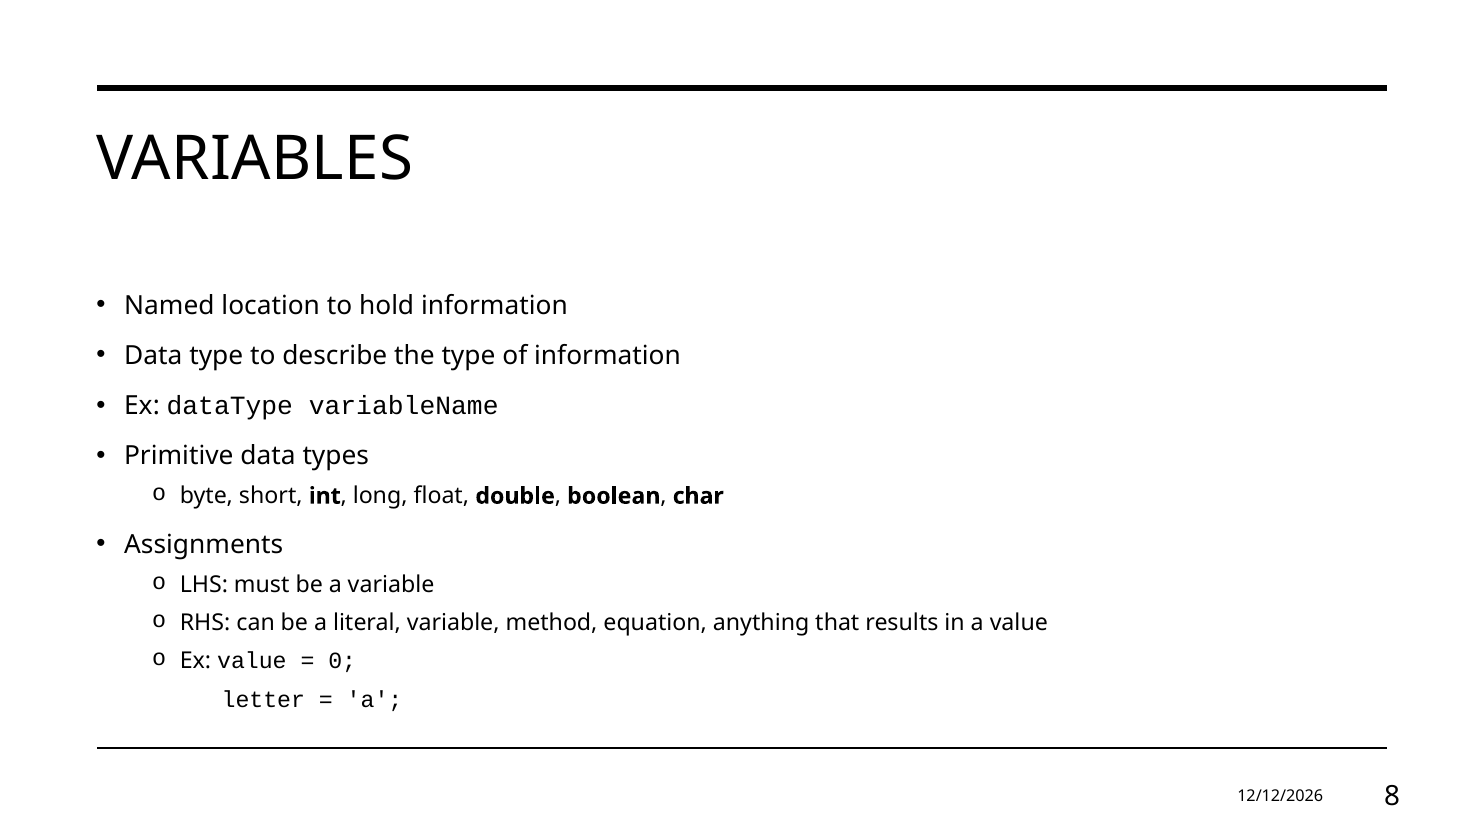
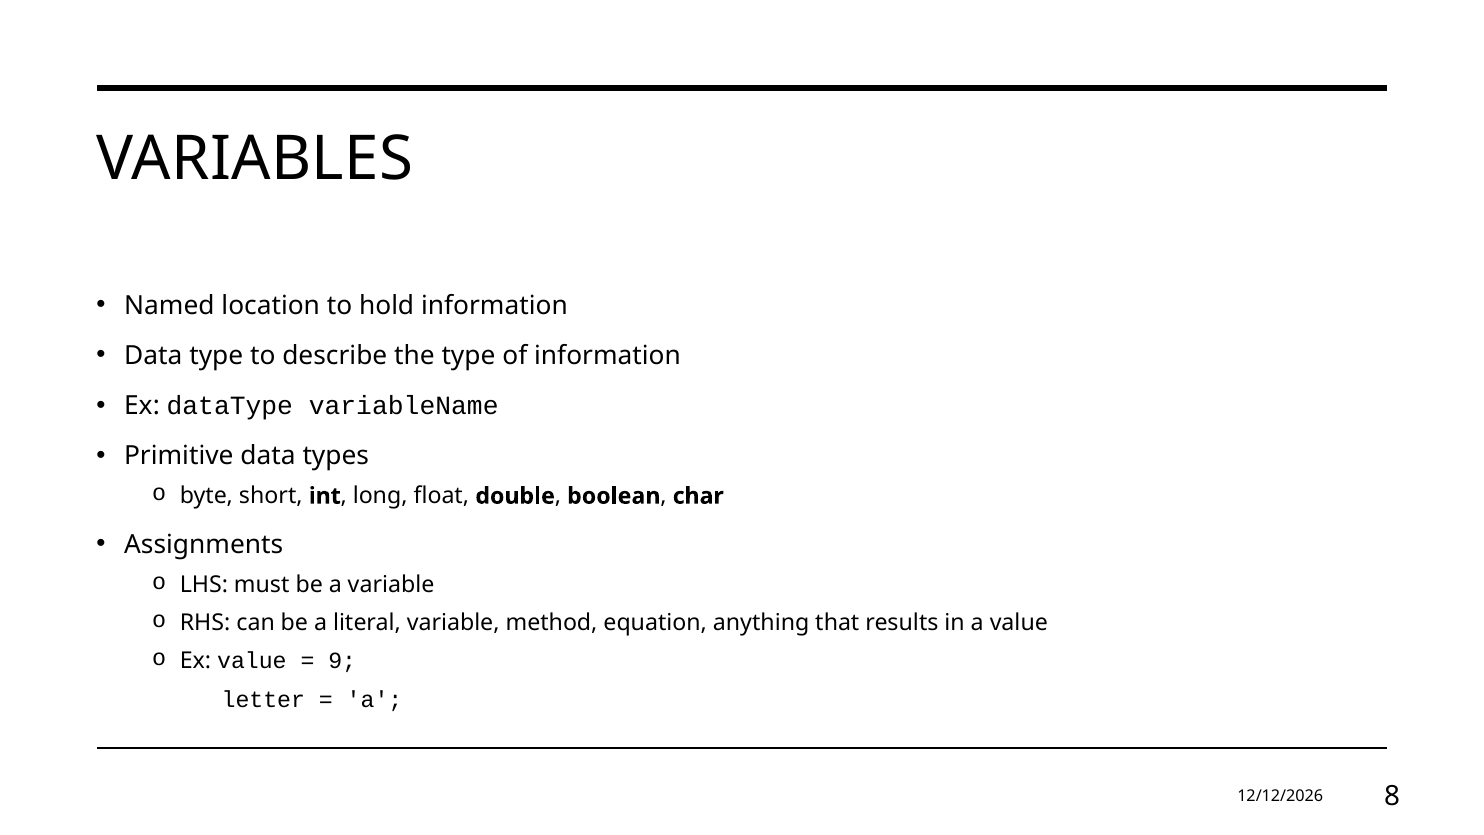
0: 0 -> 9
